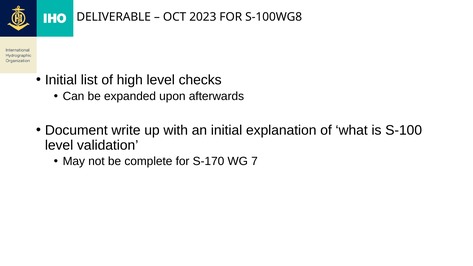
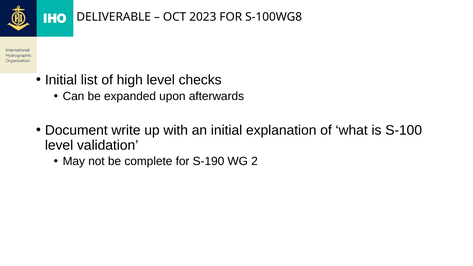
S-170: S-170 -> S-190
7: 7 -> 2
